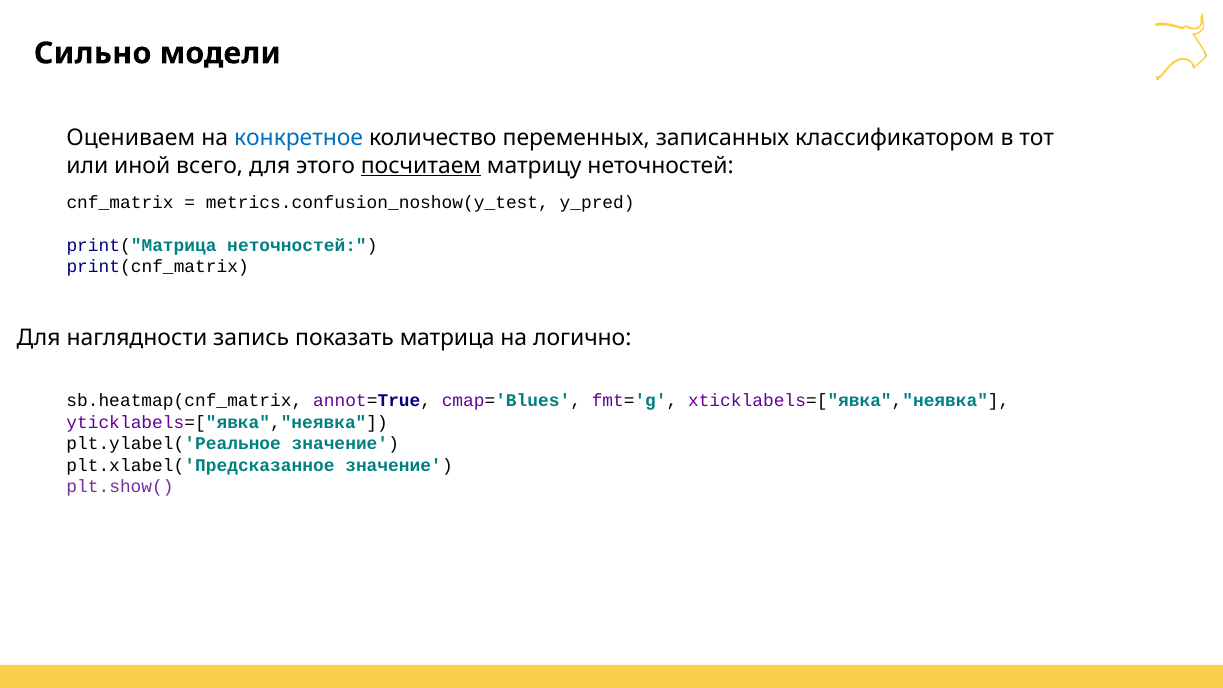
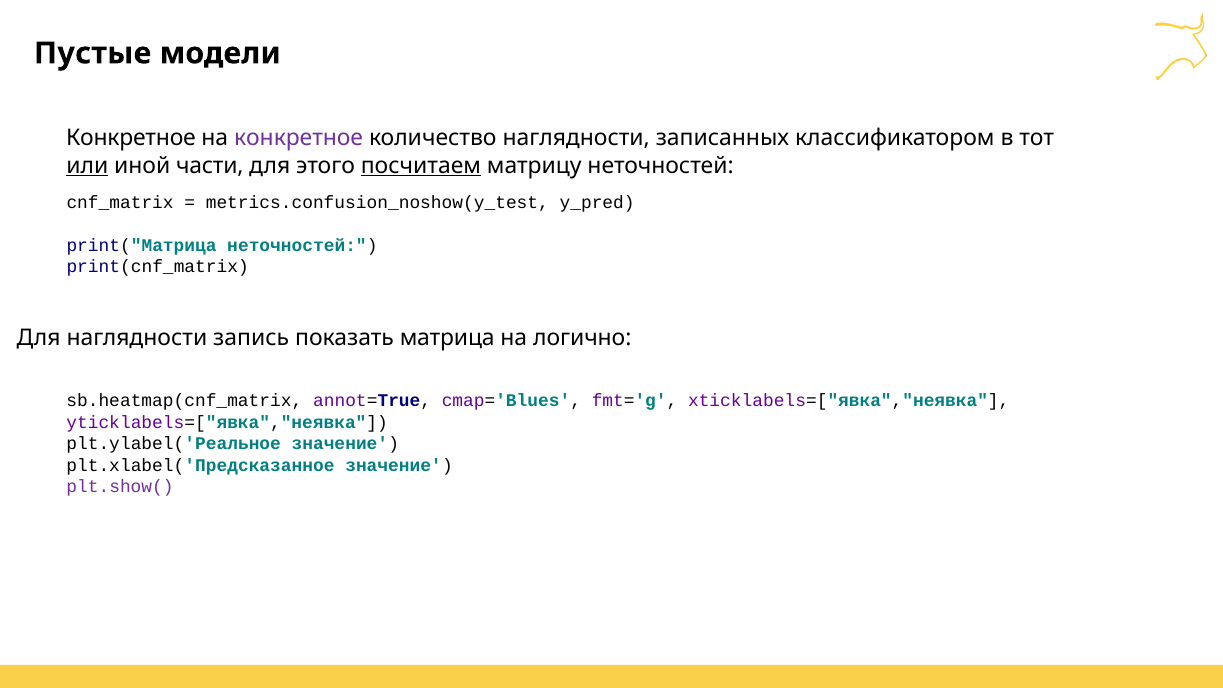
Сильно: Сильно -> Пустые
Оцениваем at (131, 138): Оцениваем -> Конкретное
конкретное at (299, 138) colour: blue -> purple
количество переменных: переменных -> наглядности
или underline: none -> present
всего: всего -> части
